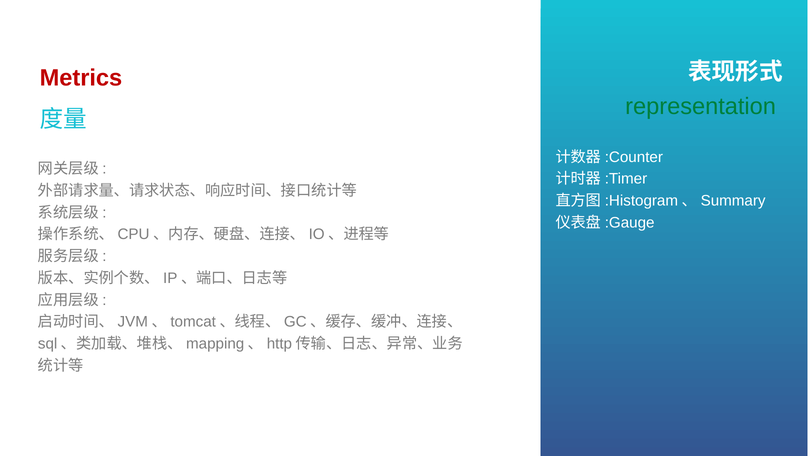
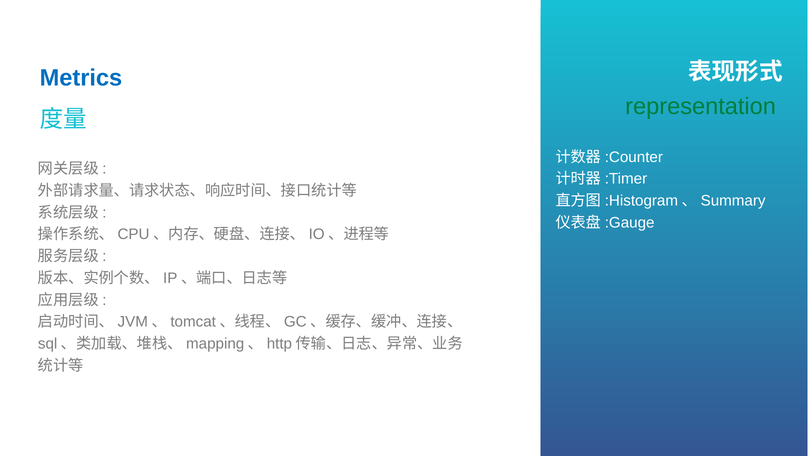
Metrics colour: red -> blue
